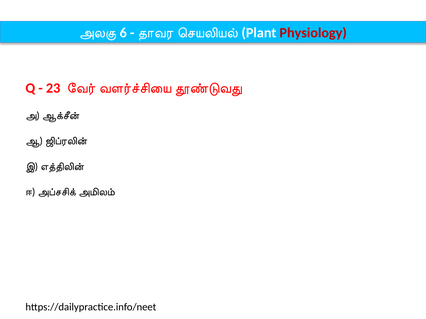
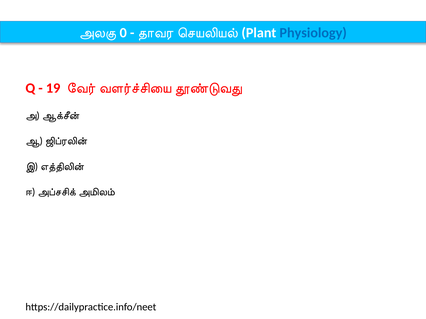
6: 6 -> 0
Physiology colour: red -> blue
23: 23 -> 19
